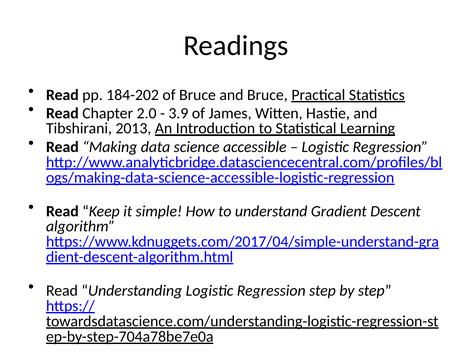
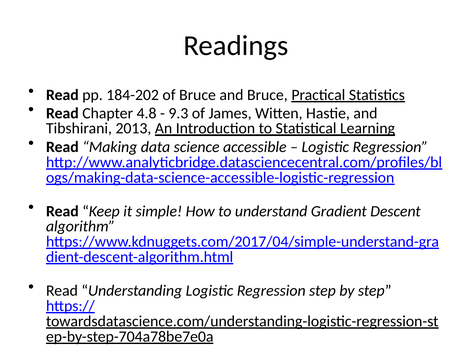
2.0: 2.0 -> 4.8
3.9: 3.9 -> 9.3
